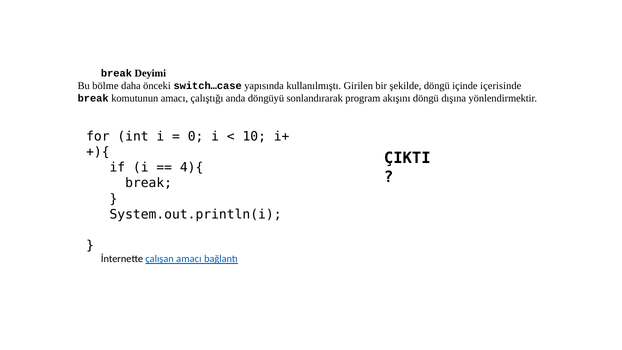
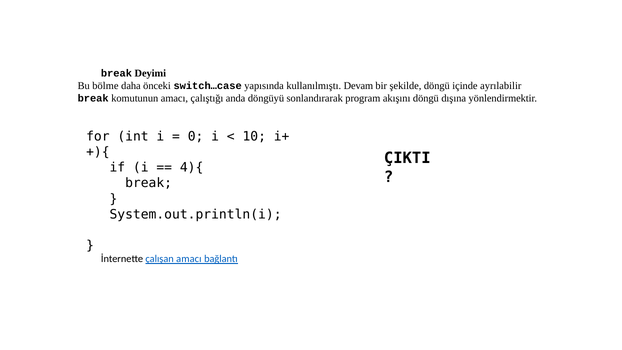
Girilen: Girilen -> Devam
içerisinde: içerisinde -> ayrılabilir
